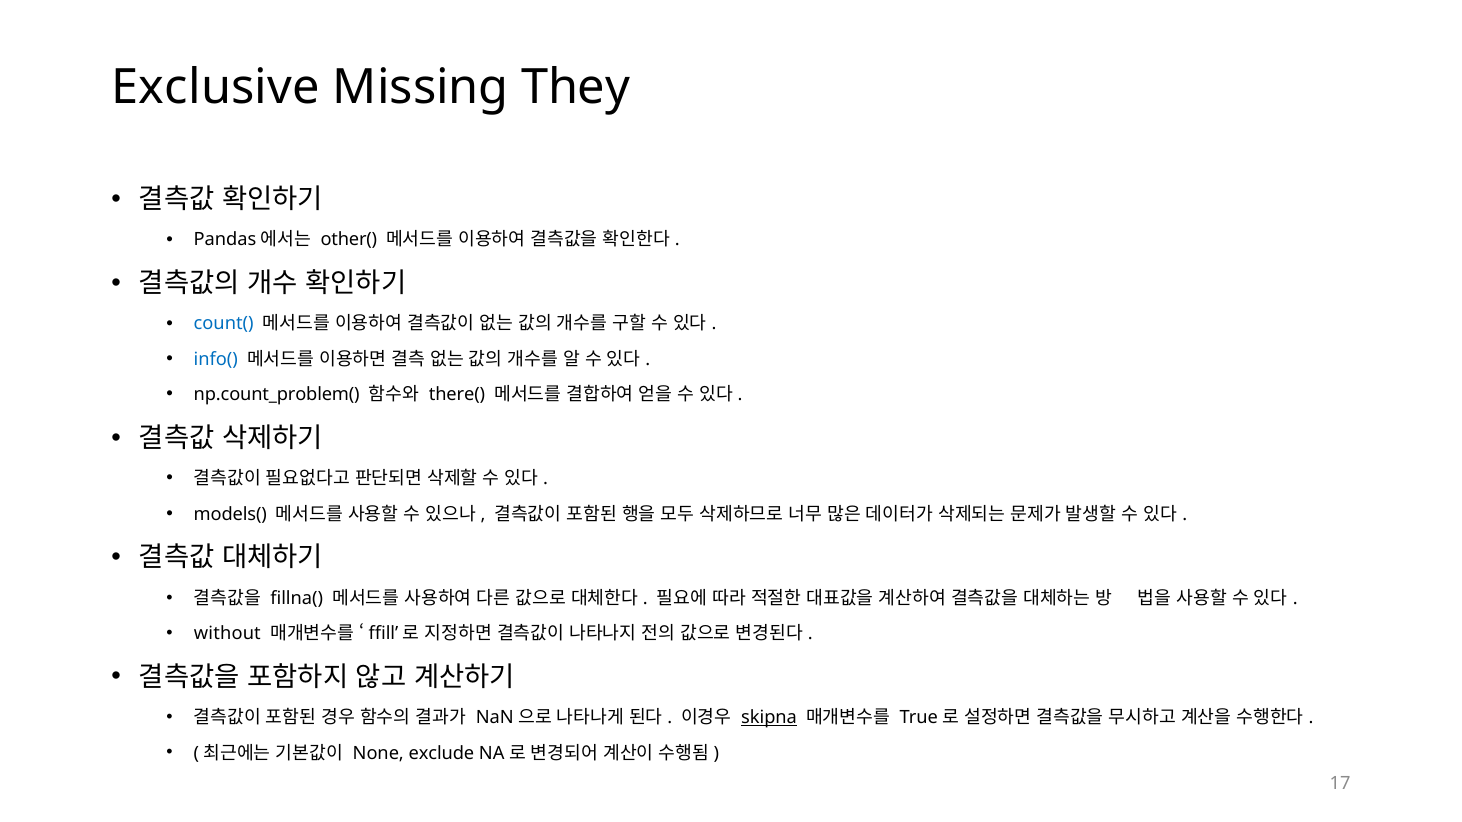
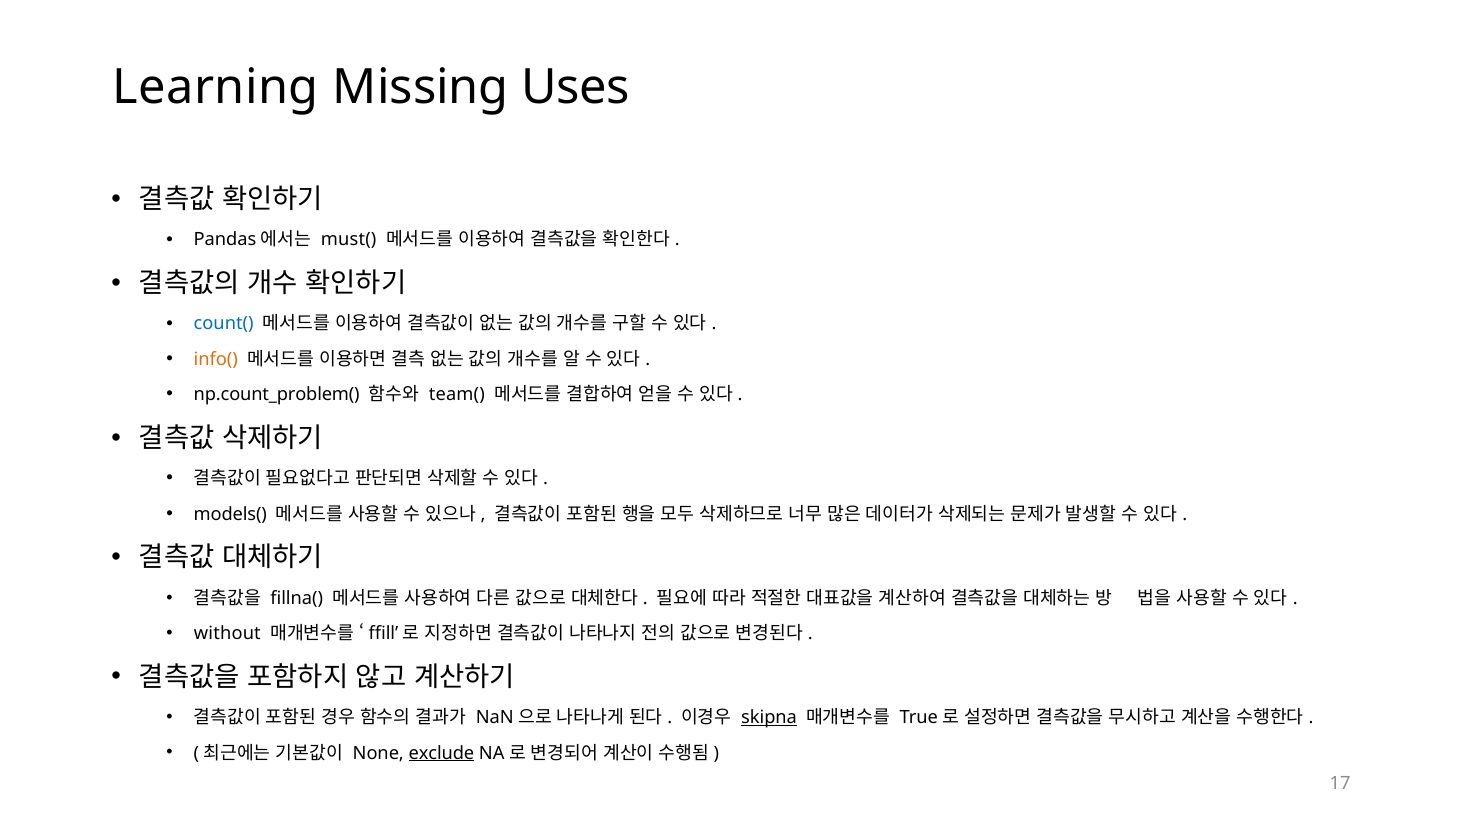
Exclusive: Exclusive -> Learning
They: They -> Uses
other(: other( -> must(
info( colour: blue -> orange
there(: there( -> team(
exclude underline: none -> present
